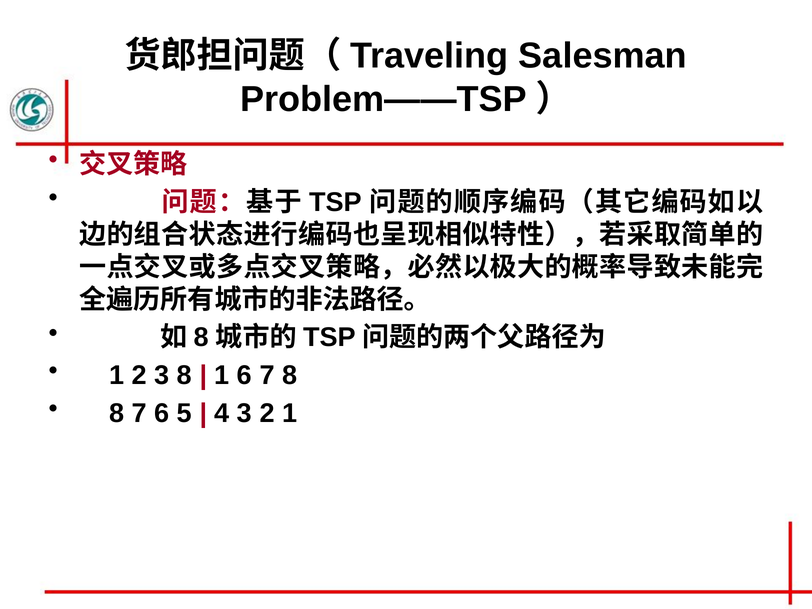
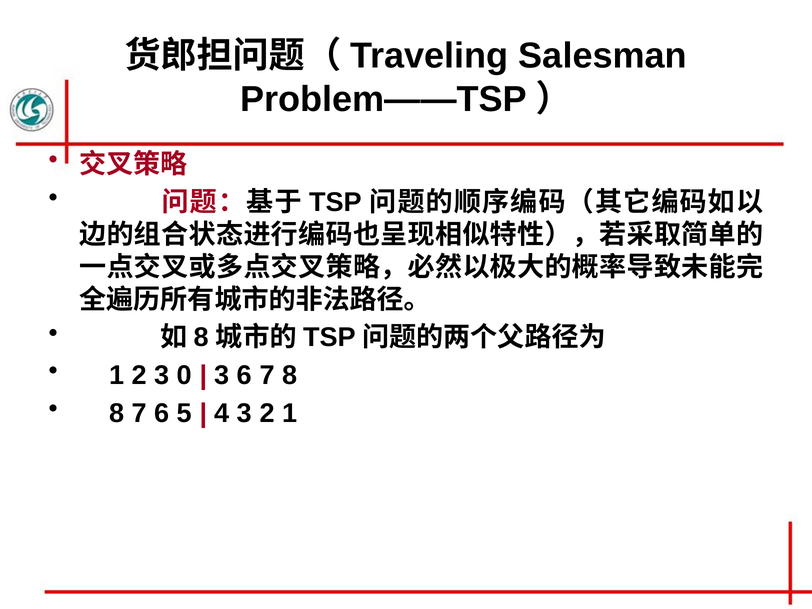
3 8: 8 -> 0
1 at (222, 375): 1 -> 3
